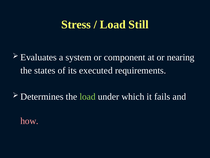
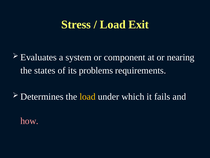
Still: Still -> Exit
executed: executed -> problems
load at (88, 96) colour: light green -> yellow
